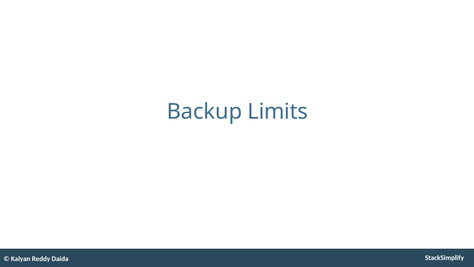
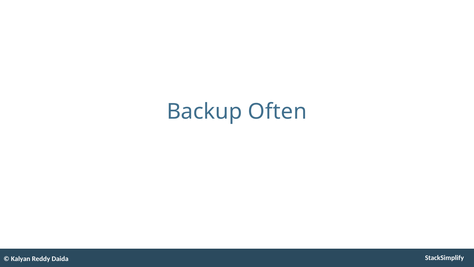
Limits: Limits -> Often
